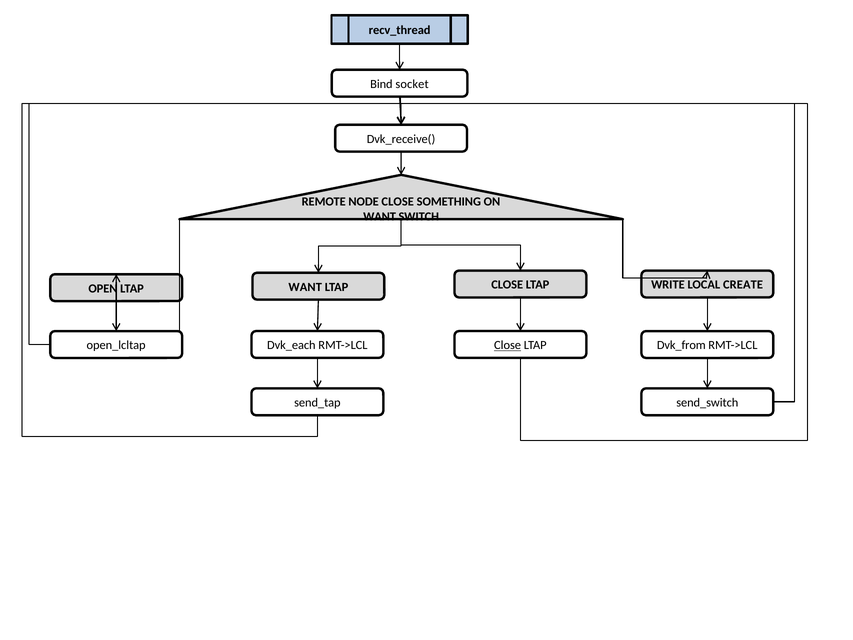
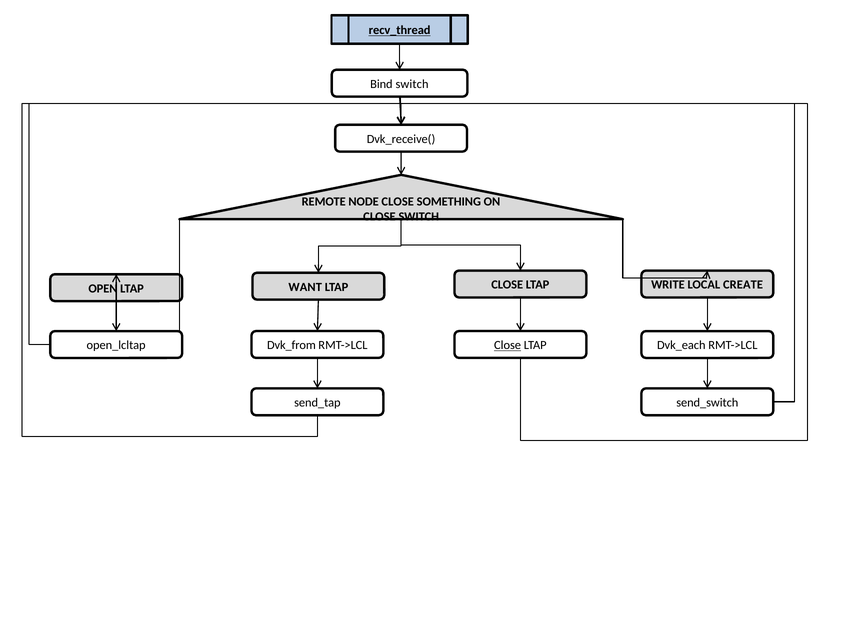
recv_thread underline: none -> present
Bind socket: socket -> switch
WANT at (380, 216): WANT -> CLOSE
Dvk_from: Dvk_from -> Dvk_each
Dvk_each: Dvk_each -> Dvk_from
